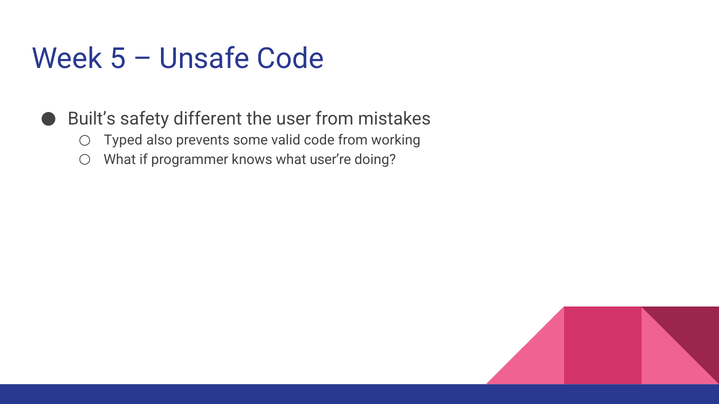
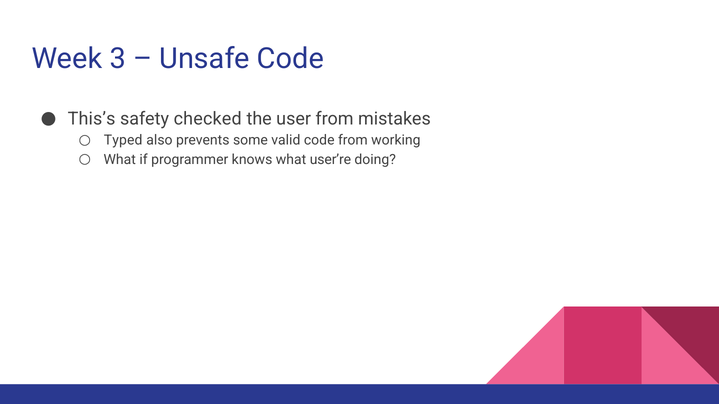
5: 5 -> 3
Built’s: Built’s -> This’s
different: different -> checked
